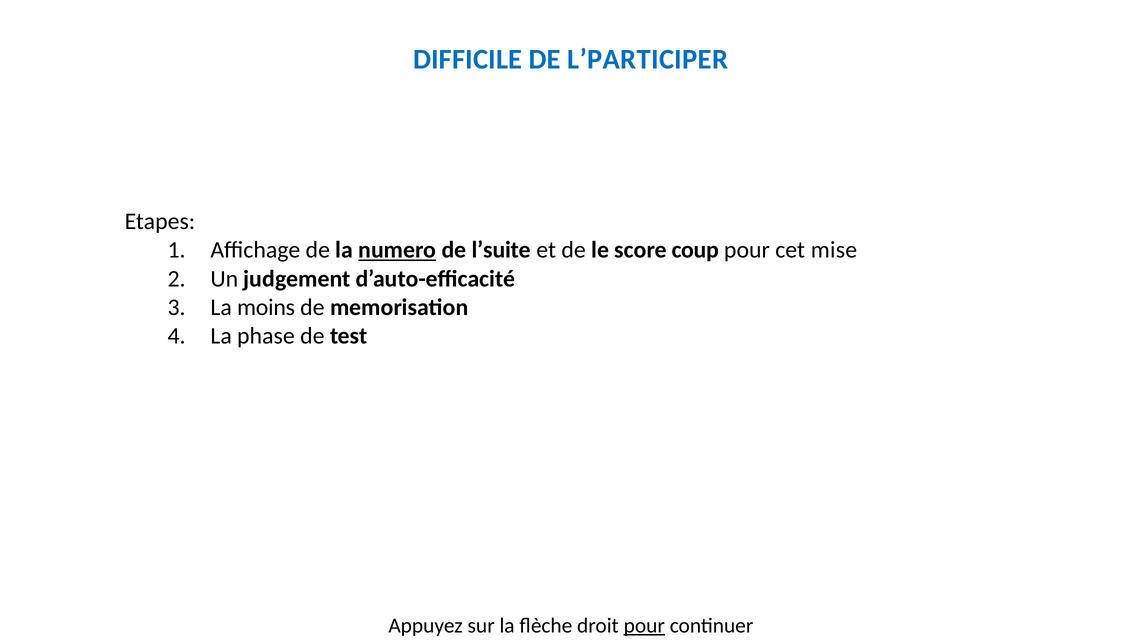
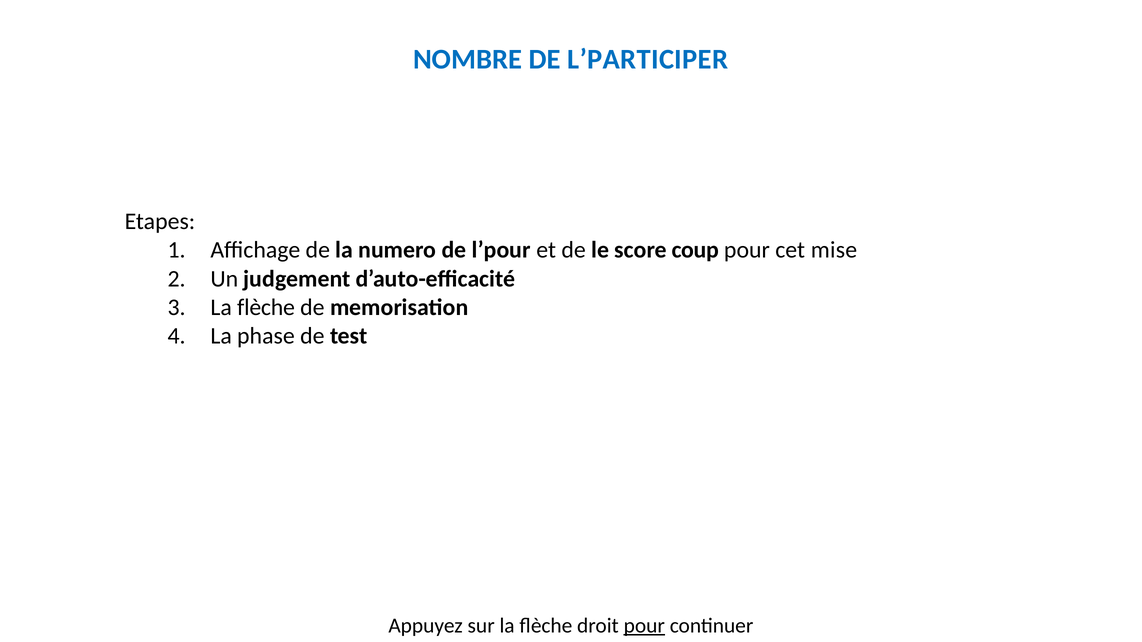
DIFFICILE: DIFFICILE -> NOMBRE
numero underline: present -> none
l’suite: l’suite -> l’pour
moins at (266, 307): moins -> flèche
